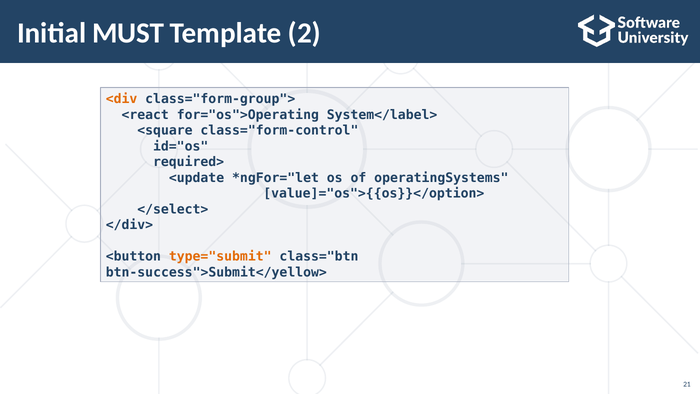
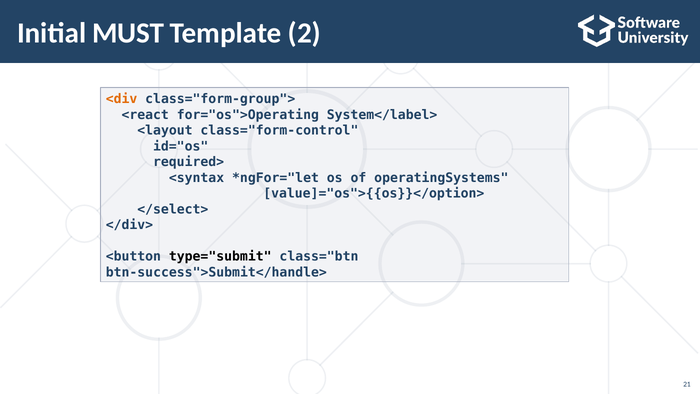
<square: <square -> <layout
<update: <update -> <syntax
type="submit colour: orange -> black
btn-success">Submit</yellow>: btn-success">Submit</yellow> -> btn-success">Submit</handle>
